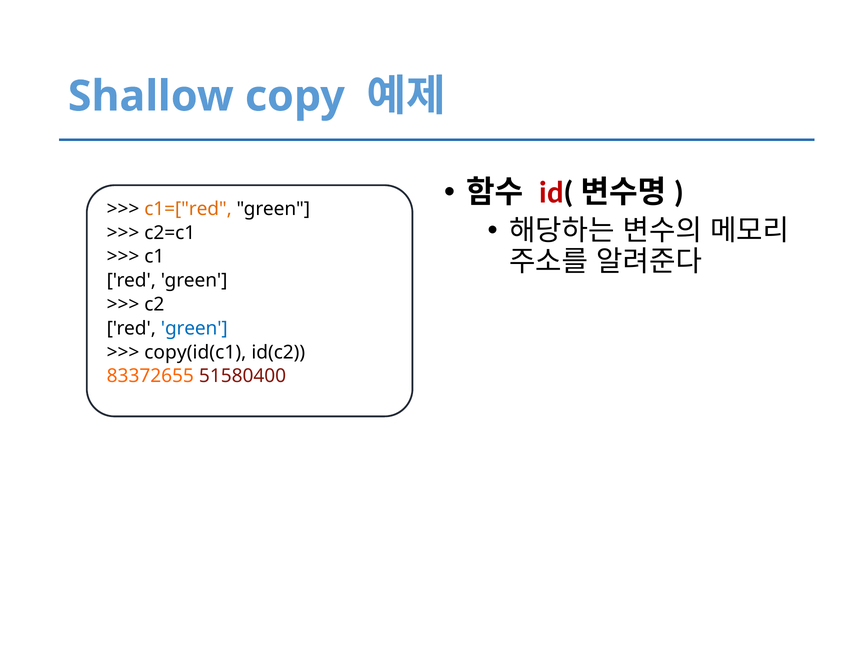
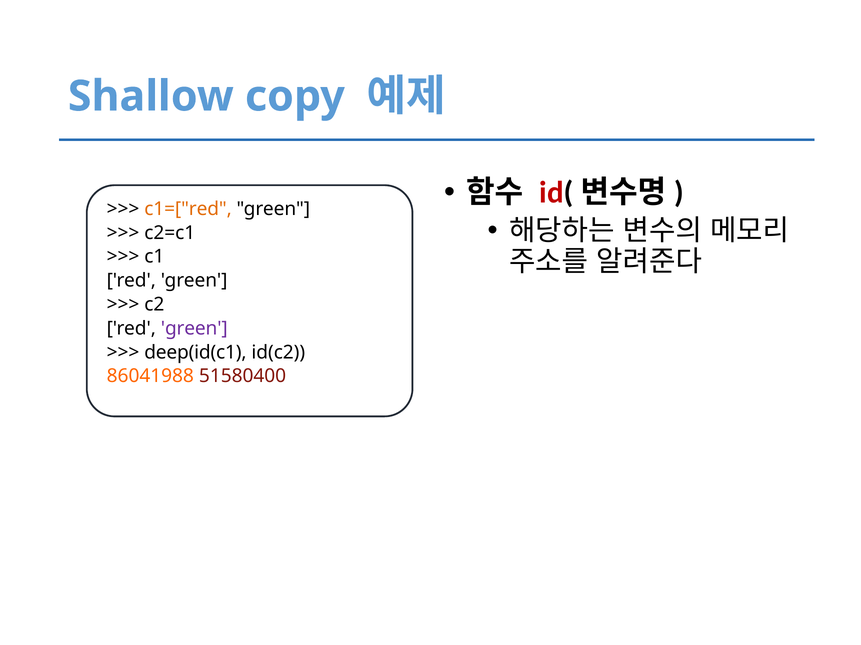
green at (194, 329) colour: blue -> purple
copy(id(c1: copy(id(c1 -> deep(id(c1
83372655: 83372655 -> 86041988
